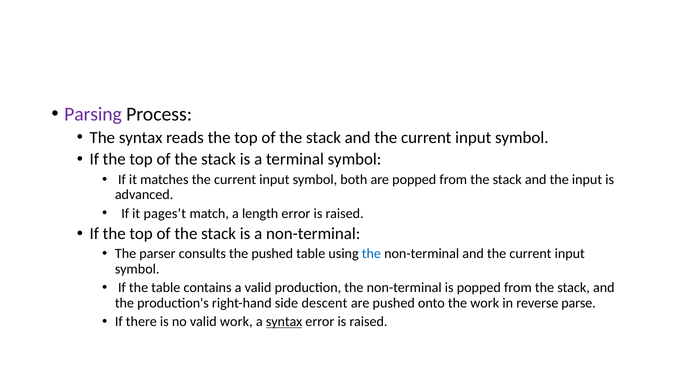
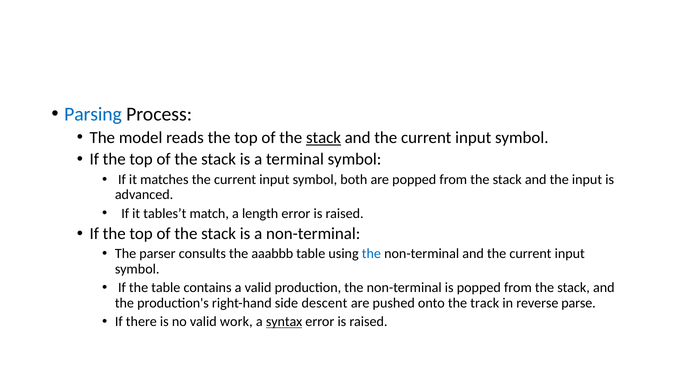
Parsing colour: purple -> blue
The syntax: syntax -> model
stack at (324, 138) underline: none -> present
pages’t: pages’t -> tables’t
the pushed: pushed -> aaabbb
the work: work -> track
